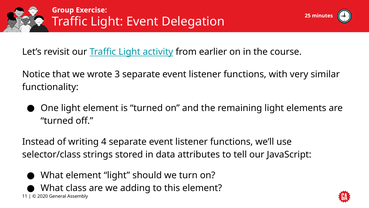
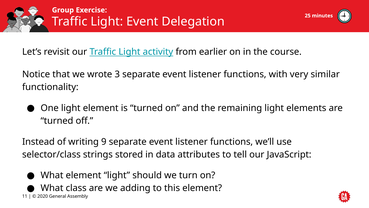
4: 4 -> 9
